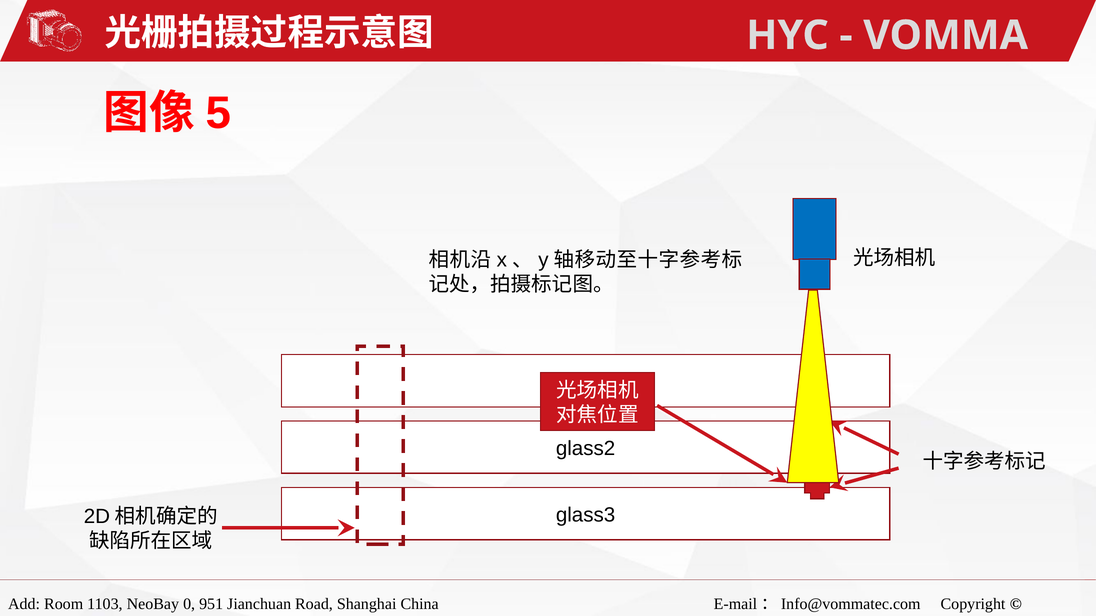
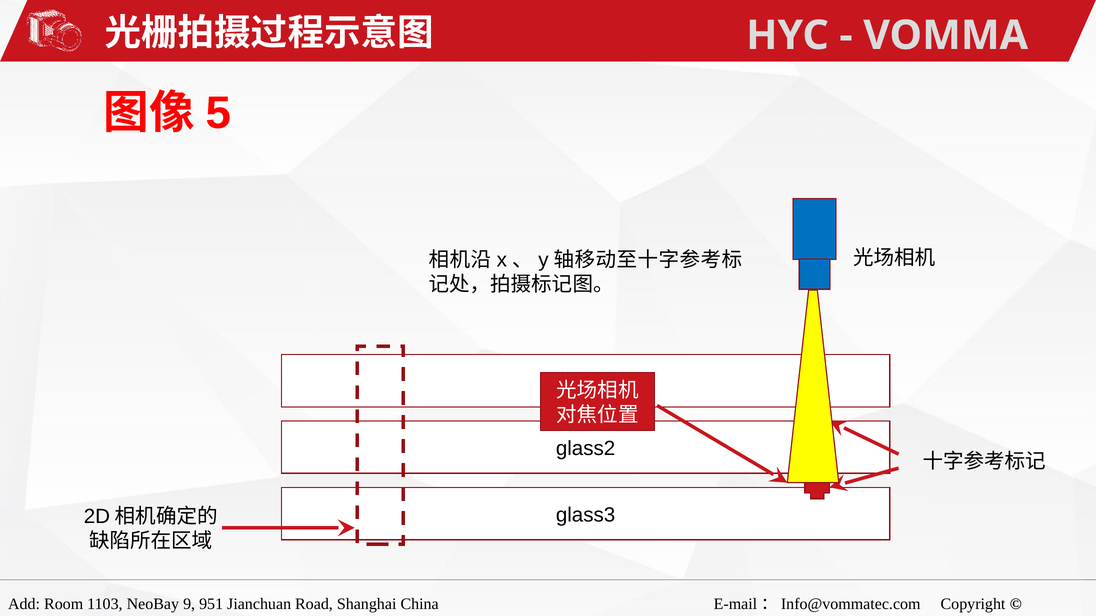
0: 0 -> 9
